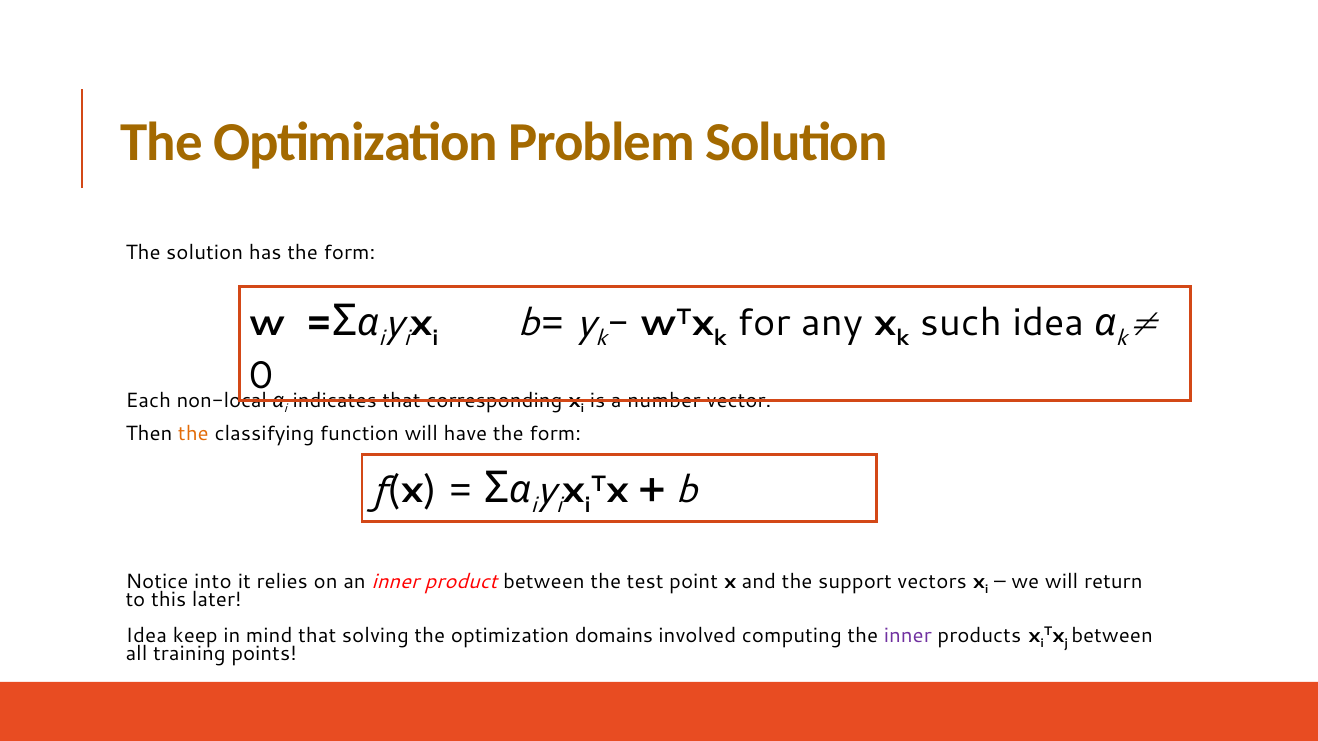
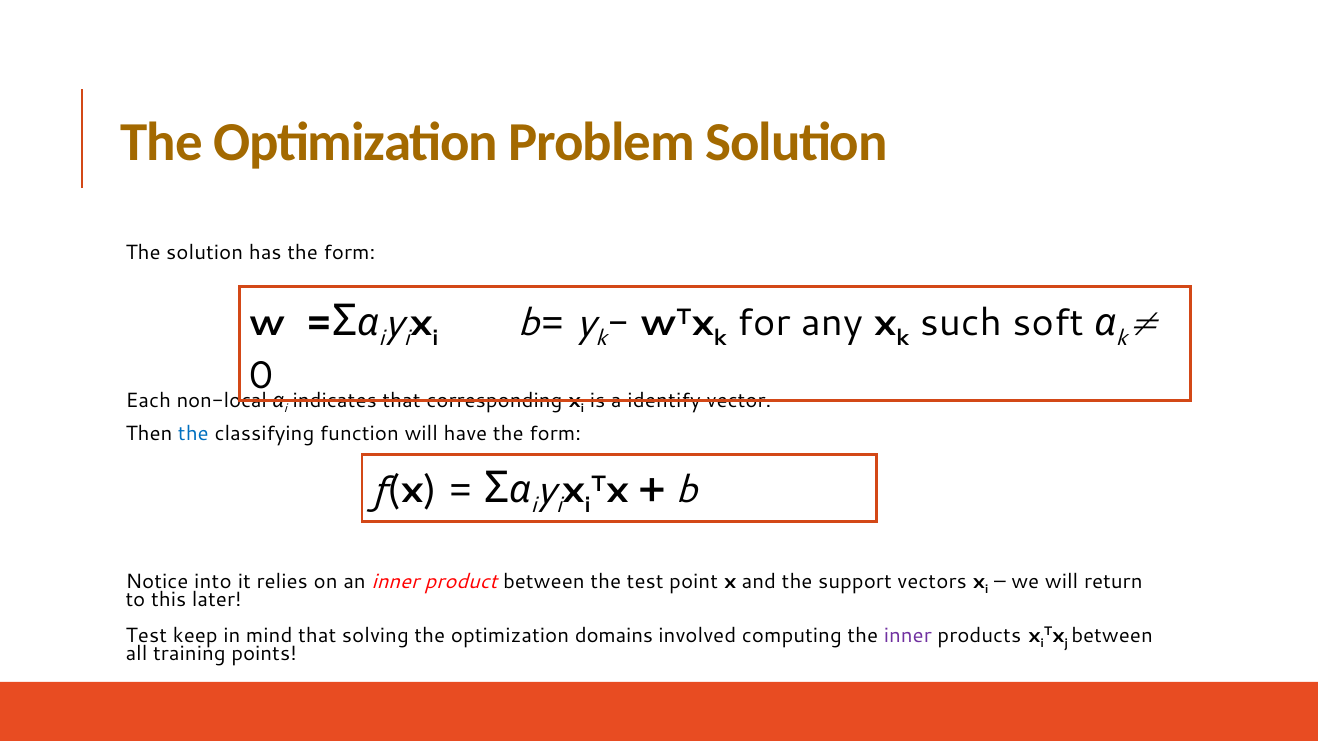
such idea: idea -> soft
number: number -> identify
the at (193, 434) colour: orange -> blue
Idea at (146, 636): Idea -> Test
